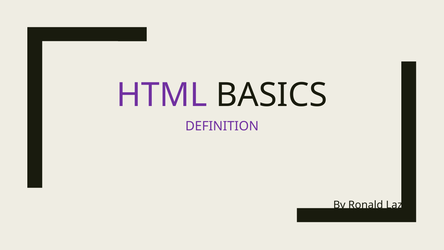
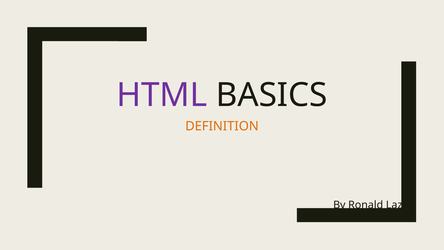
DEFINITION colour: purple -> orange
